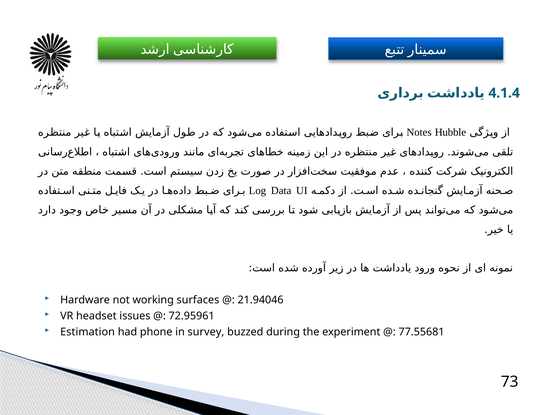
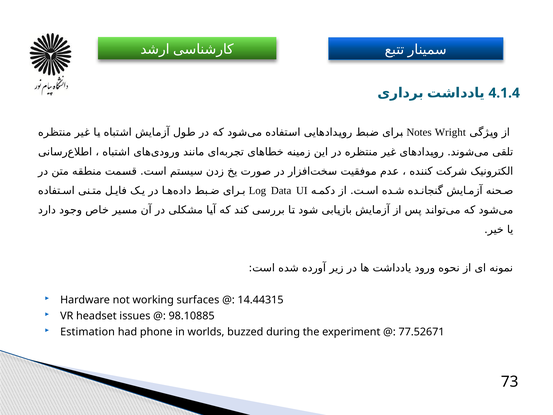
Hubble: Hubble -> Wright
21.94046: 21.94046 -> 14.44315
72.95961: 72.95961 -> 98.10885
survey: survey -> worlds
77.55681: 77.55681 -> 77.52671
